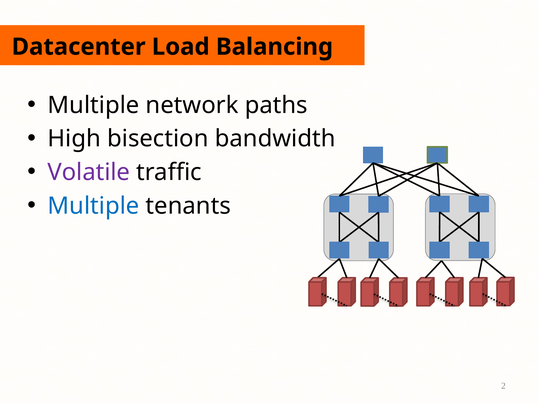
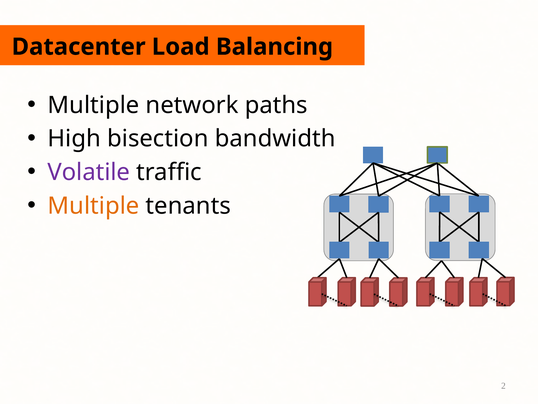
Multiple at (94, 206) colour: blue -> orange
